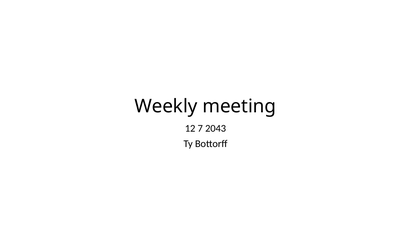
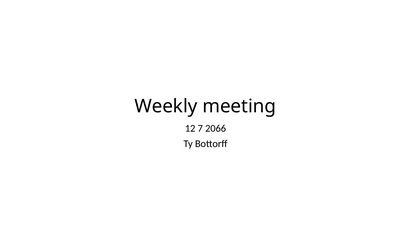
2043: 2043 -> 2066
